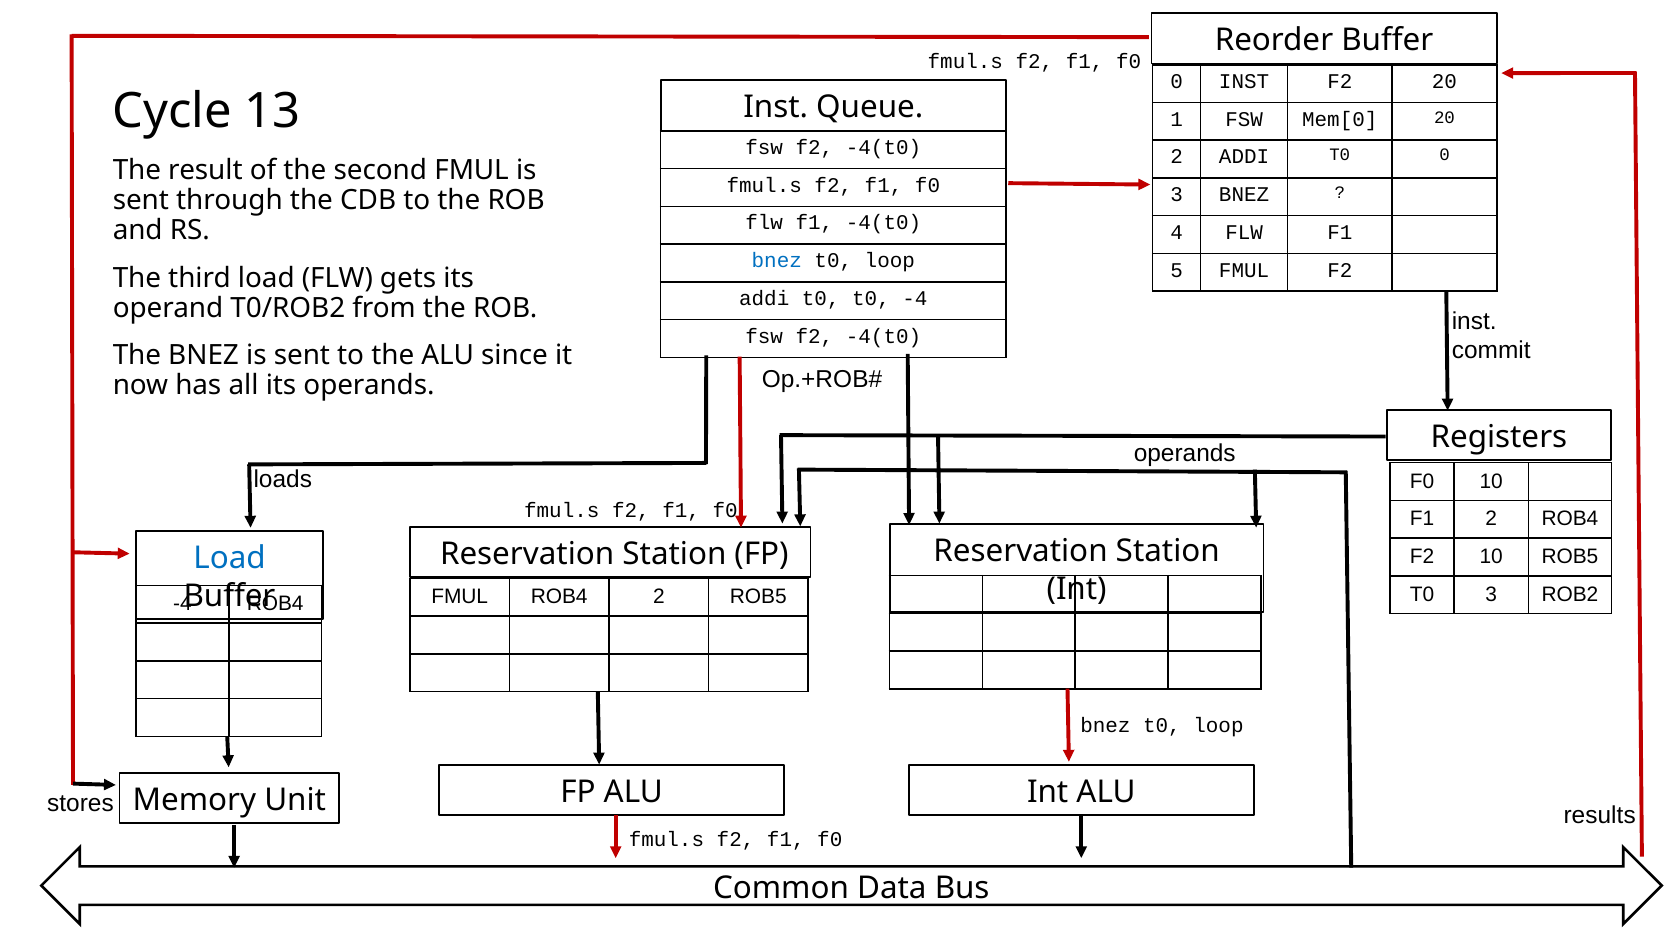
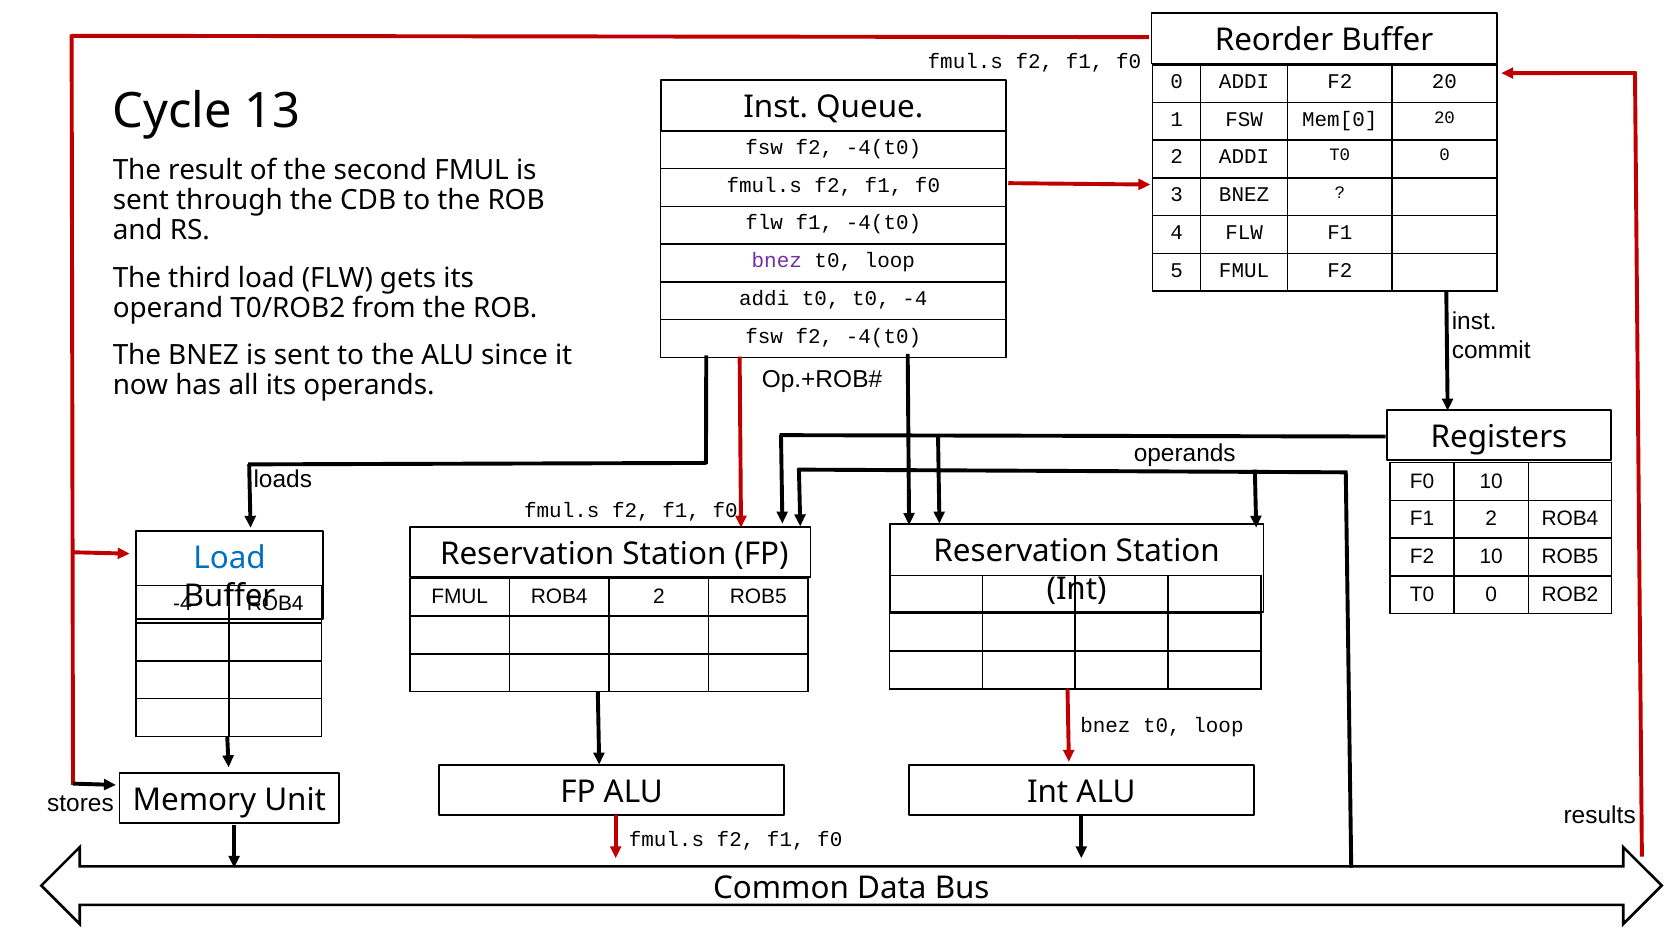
0 INST: INST -> ADDI
bnez at (777, 261) colour: blue -> purple
3 at (1491, 594): 3 -> 0
